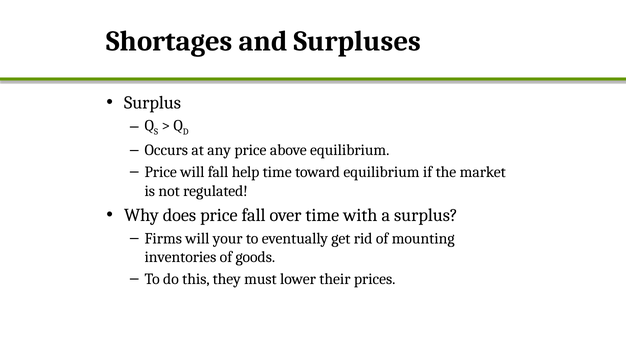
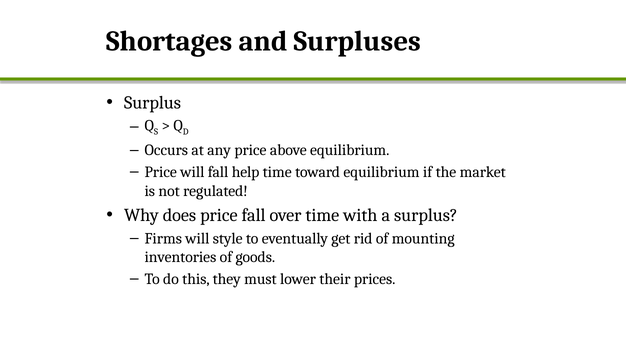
your: your -> style
